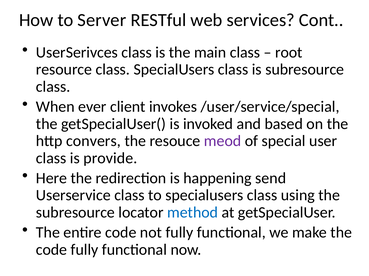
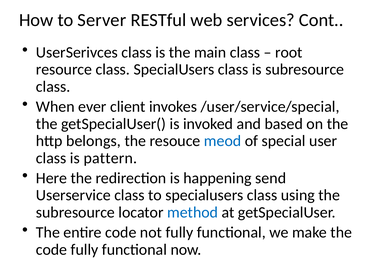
convers: convers -> belongs
meod colour: purple -> blue
provide: provide -> pattern
